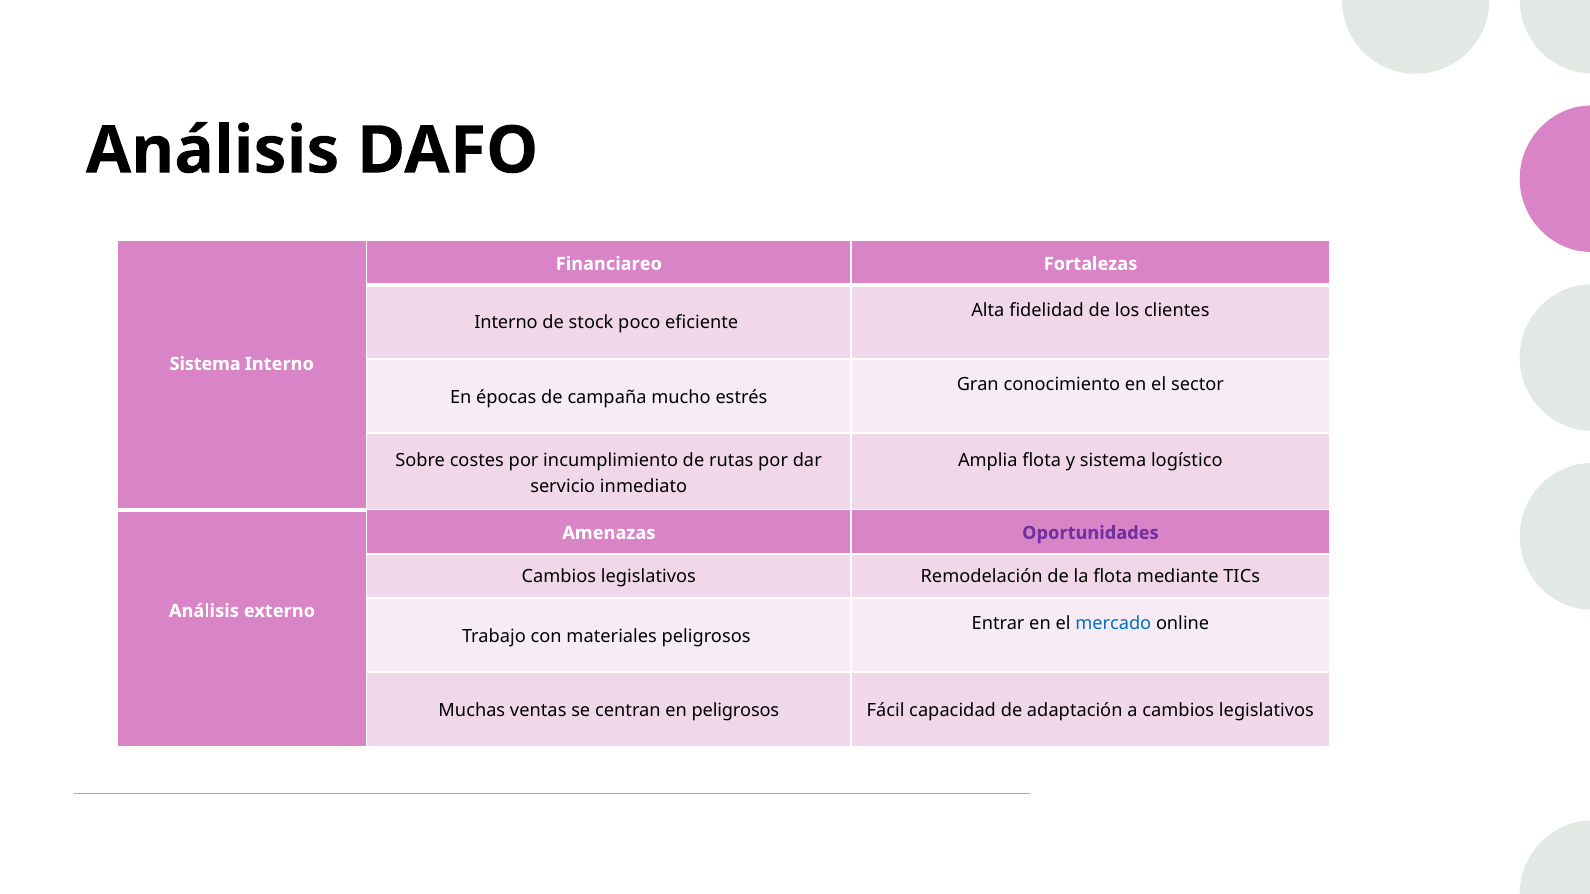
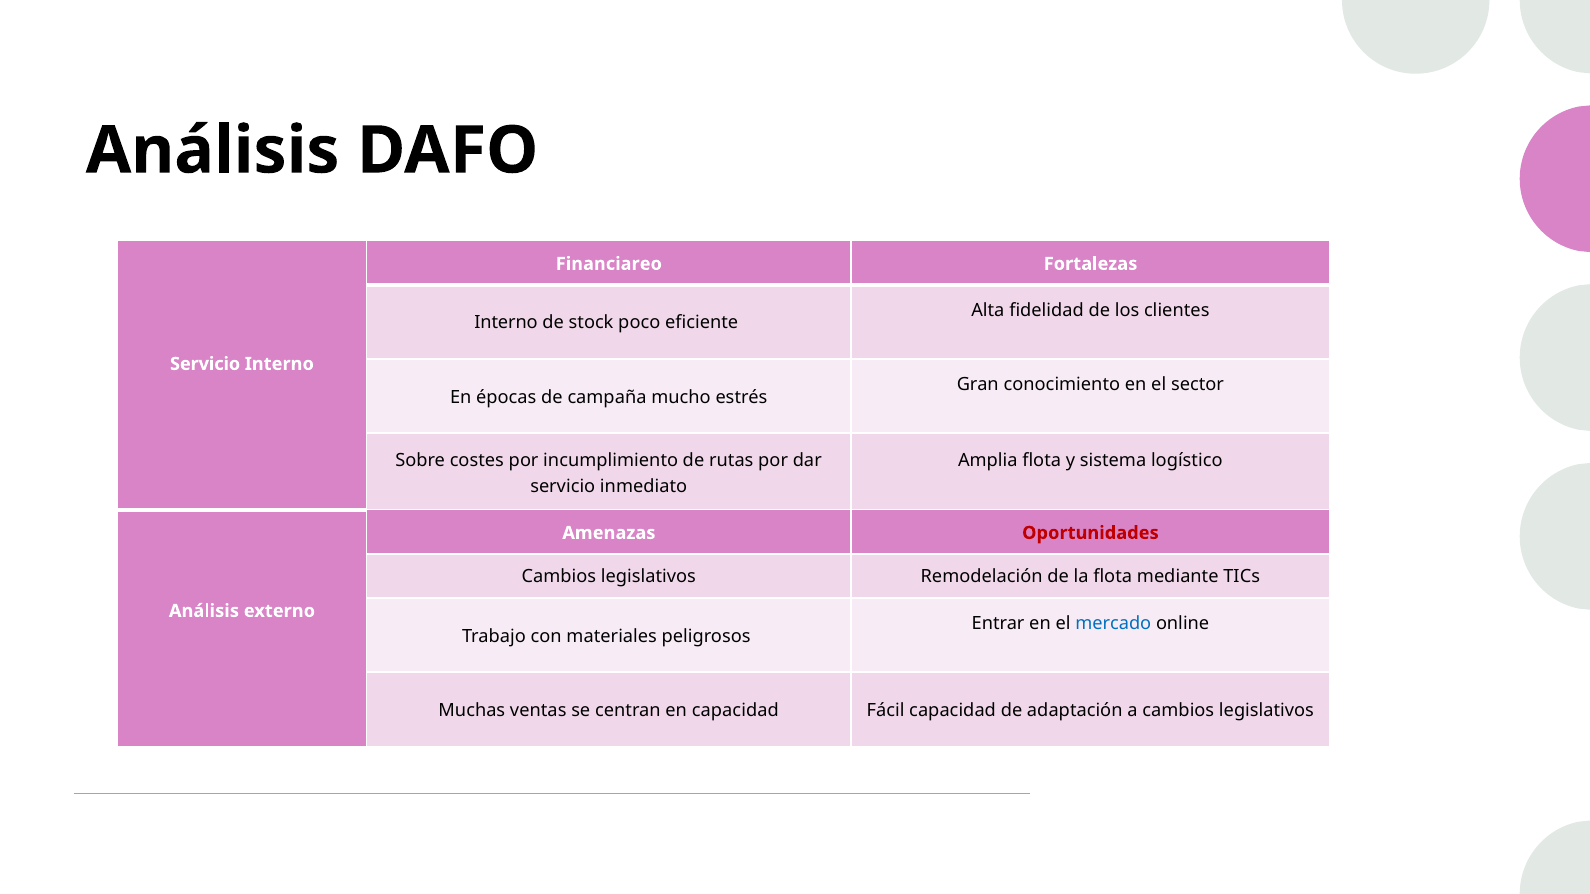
Sistema at (205, 364): Sistema -> Servicio
Oportunidades colour: purple -> red
en peligrosos: peligrosos -> capacidad
